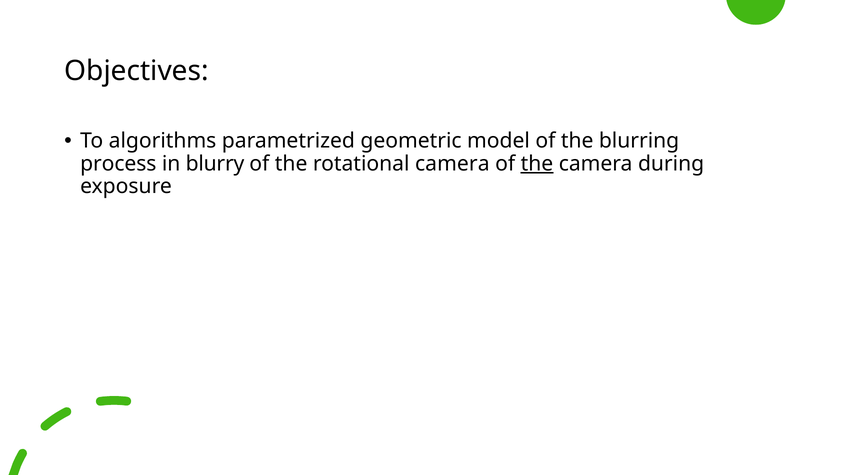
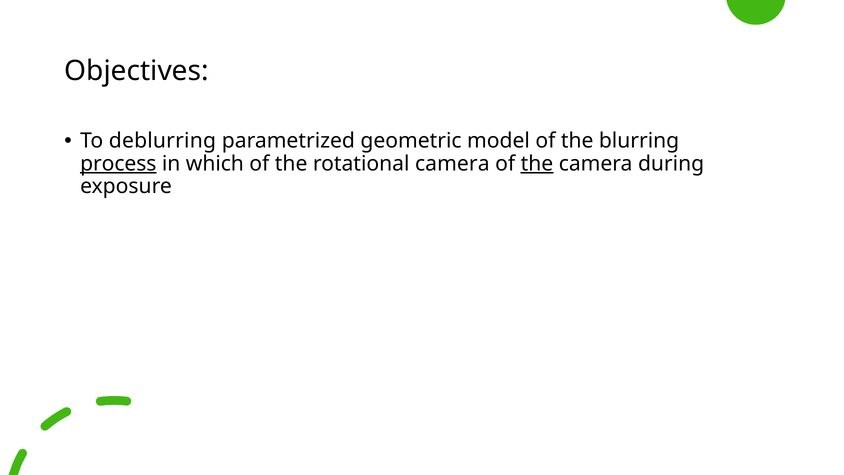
algorithms: algorithms -> deblurring
process underline: none -> present
blurry: blurry -> which
